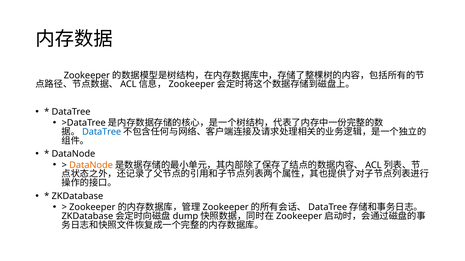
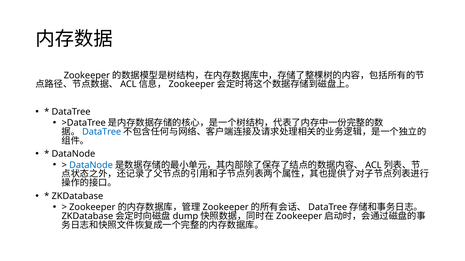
DataNode at (91, 165) colour: orange -> blue
